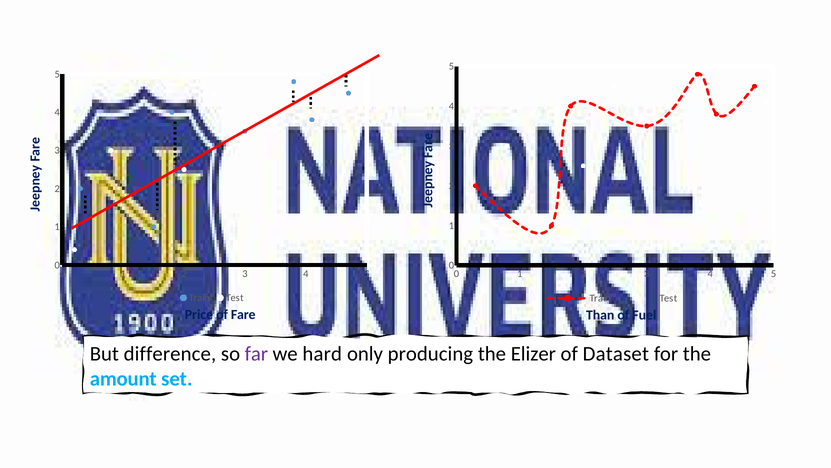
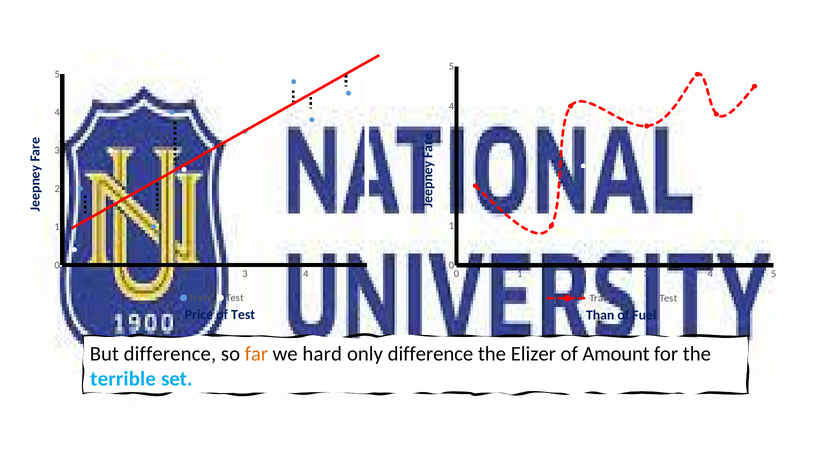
of Fare: Fare -> Test
far colour: purple -> orange
only producing: producing -> difference
Dataset: Dataset -> Amount
amount: amount -> terrible
